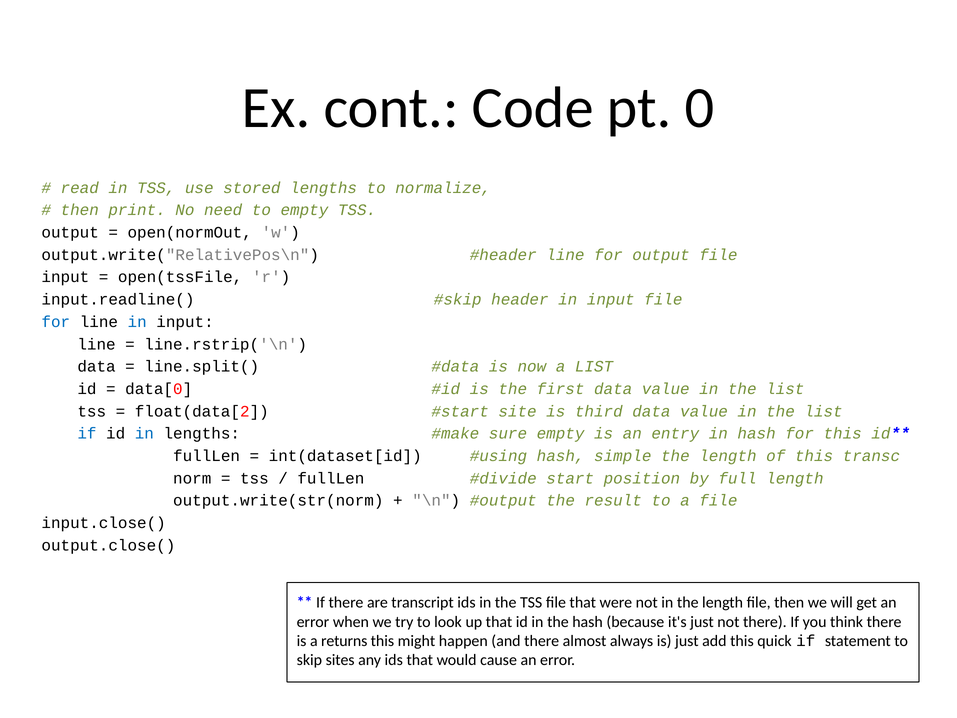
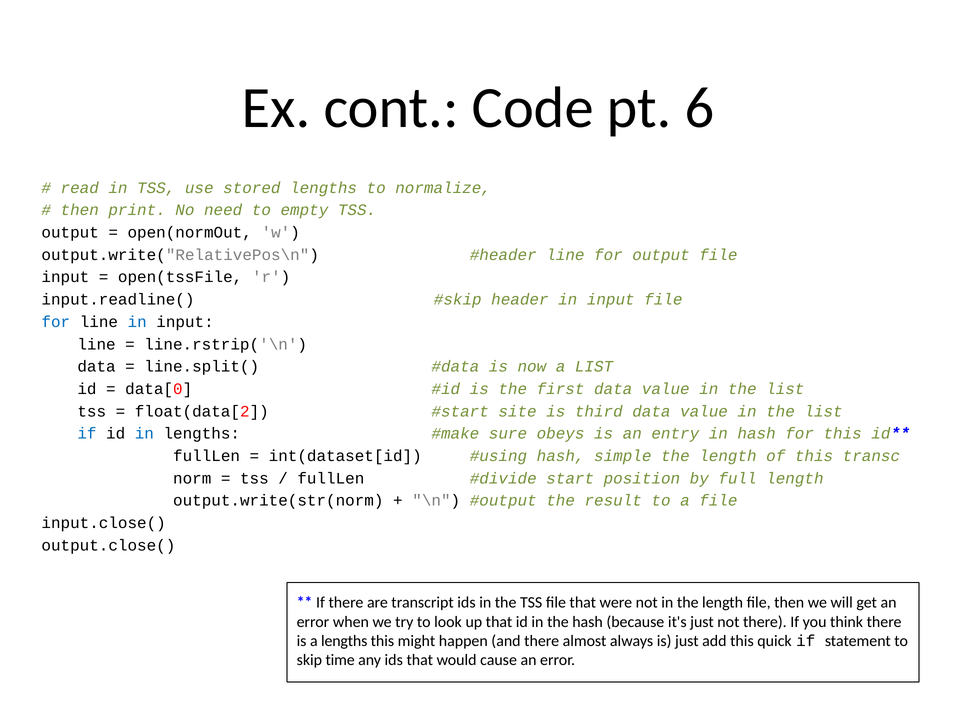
0: 0 -> 6
sure empty: empty -> obeys
a returns: returns -> lengths
sites: sites -> time
